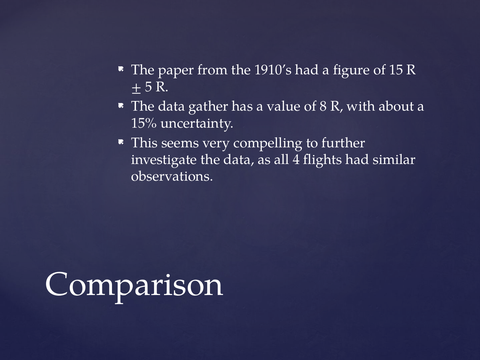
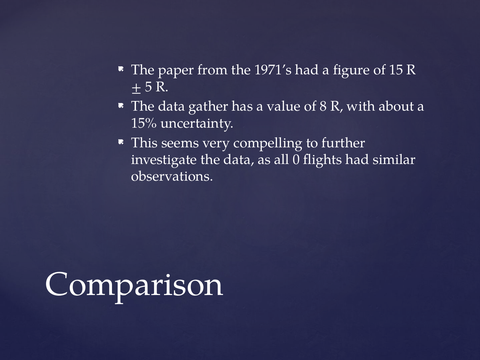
1910’s: 1910’s -> 1971’s
4: 4 -> 0
